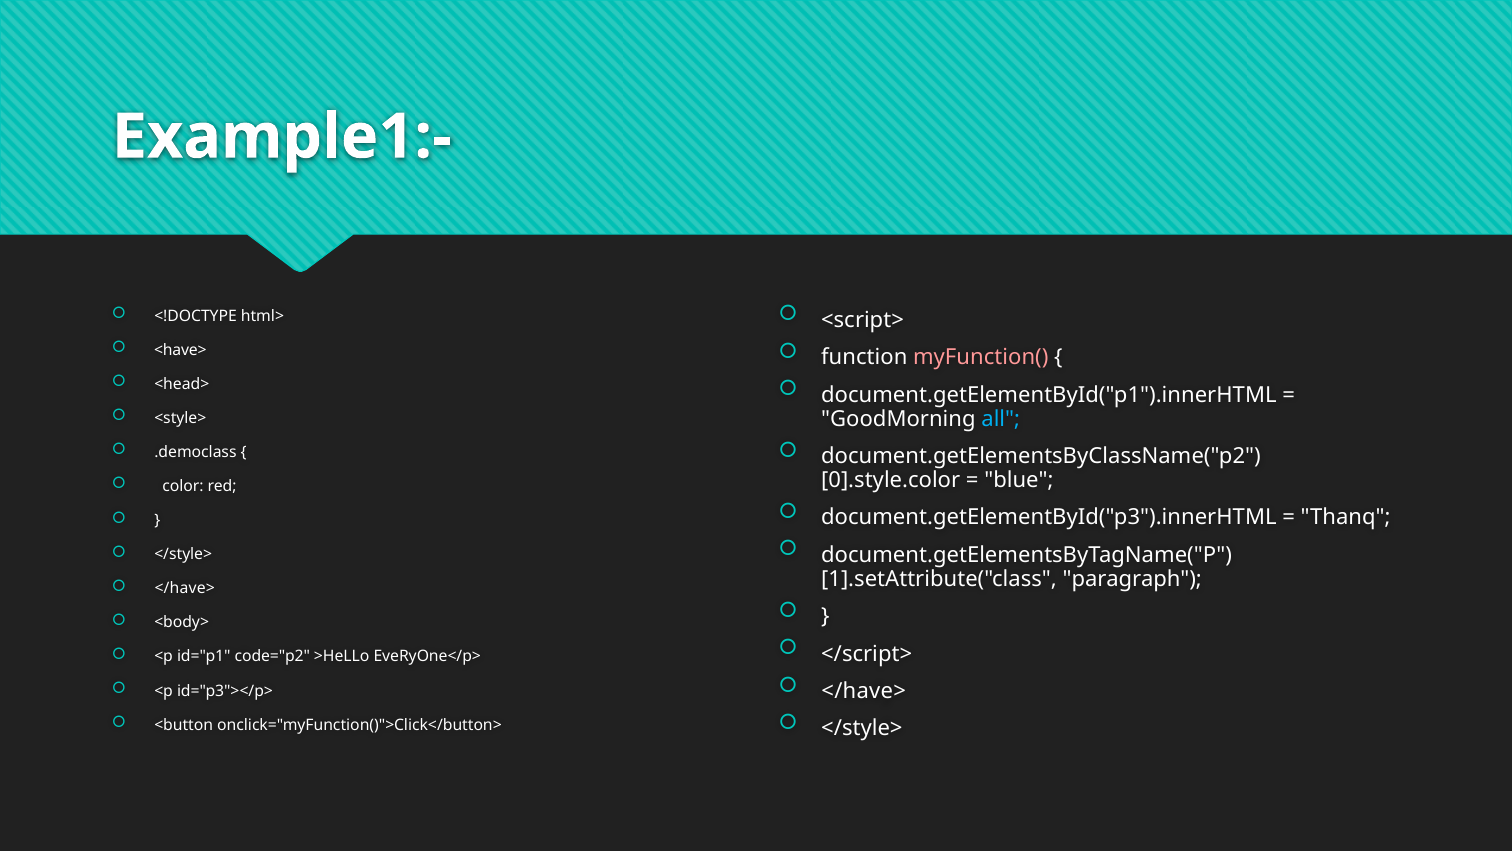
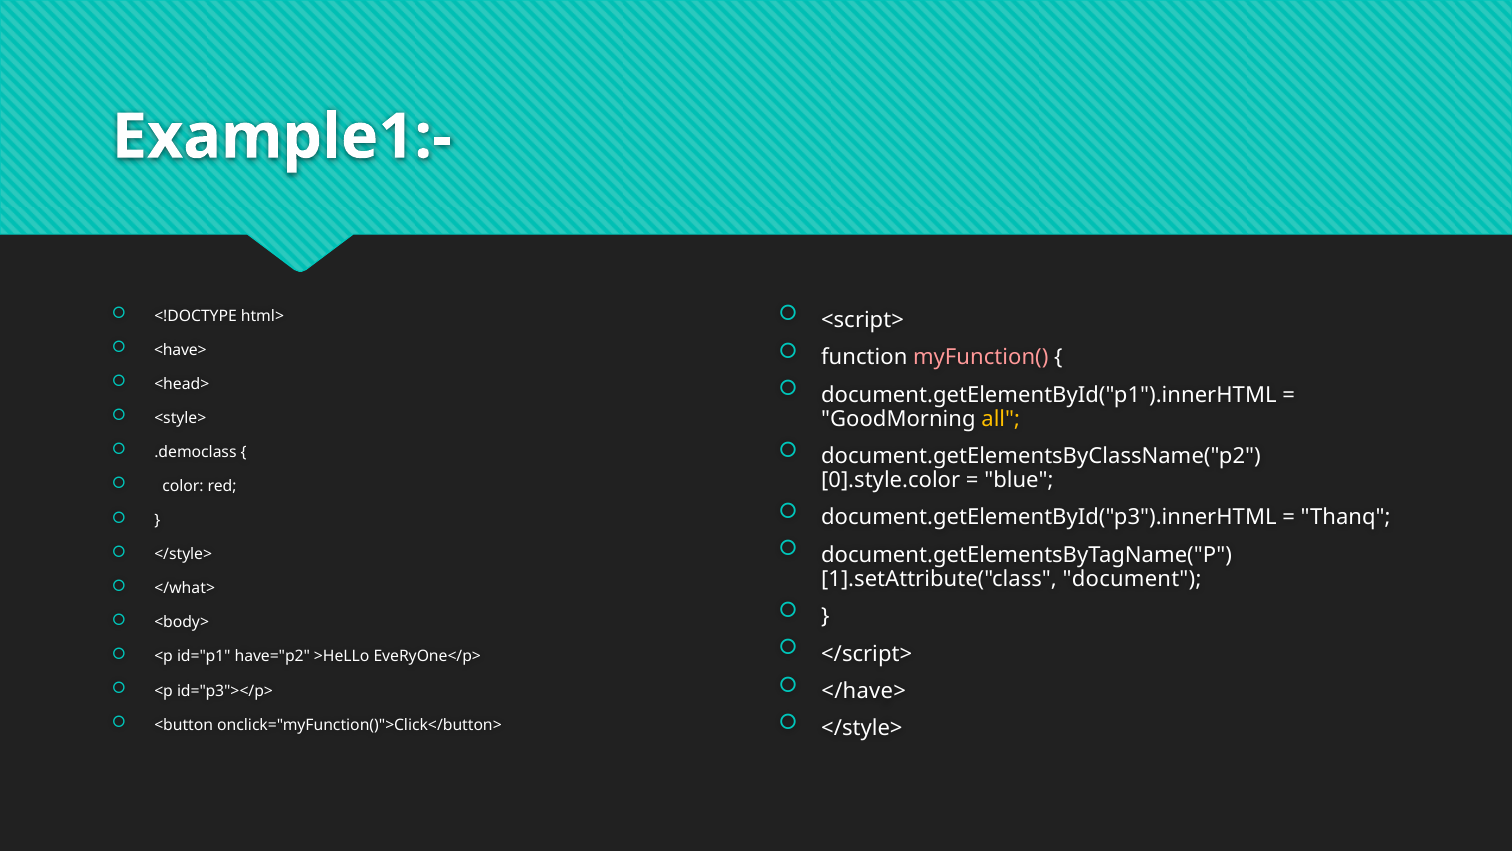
all colour: light blue -> yellow
paragraph: paragraph -> document
</have> at (185, 588): </have> -> </what>
code="p2: code="p2 -> have="p2
